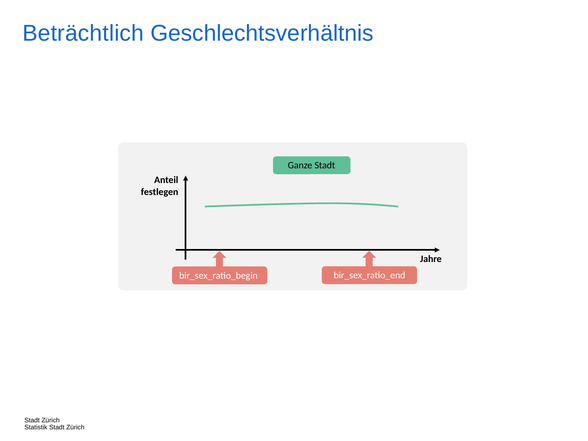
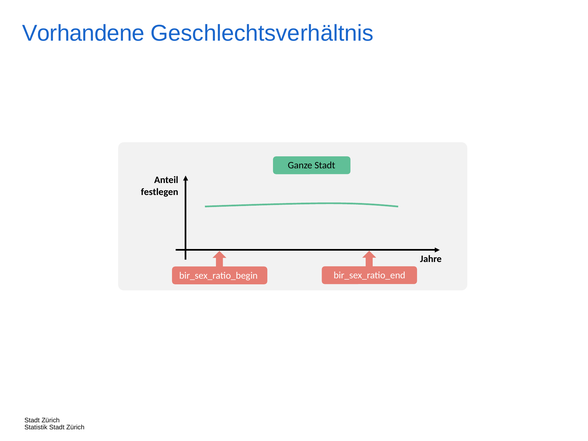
Beträchtlich: Beträchtlich -> Vorhandene
